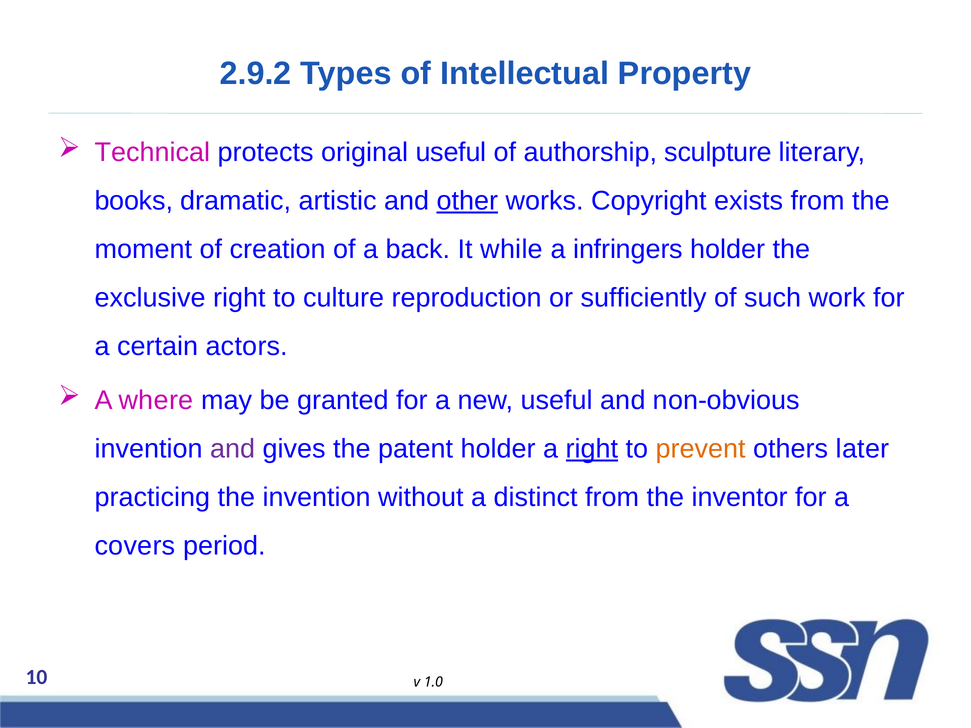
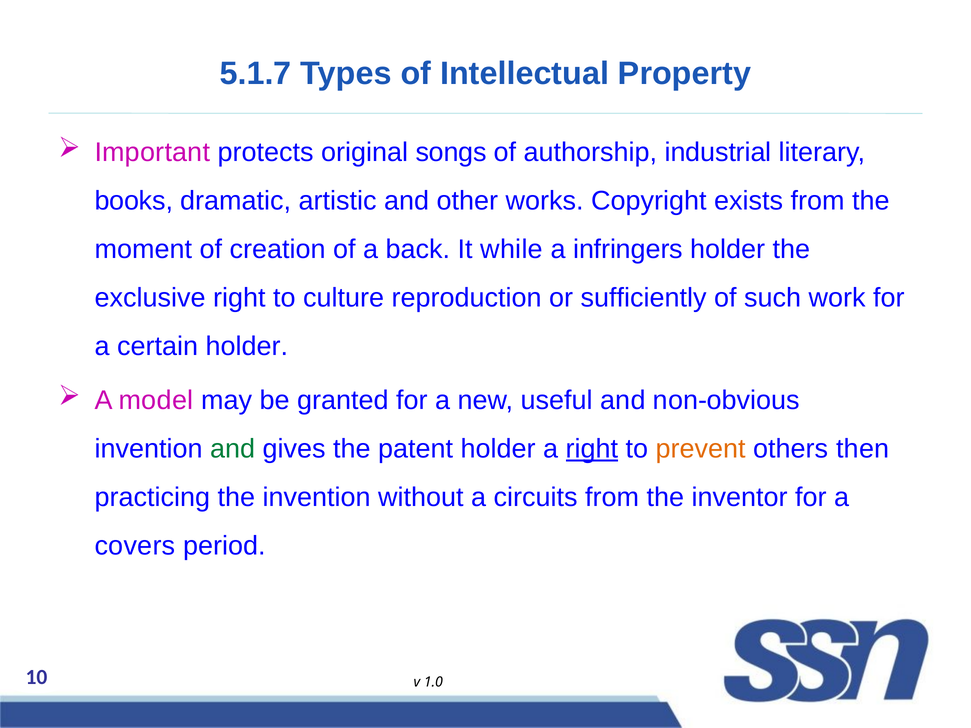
2.9.2: 2.9.2 -> 5.1.7
Technical: Technical -> Important
original useful: useful -> songs
sculpture: sculpture -> industrial
other underline: present -> none
certain actors: actors -> holder
where: where -> model
and at (233, 449) colour: purple -> green
later: later -> then
distinct: distinct -> circuits
